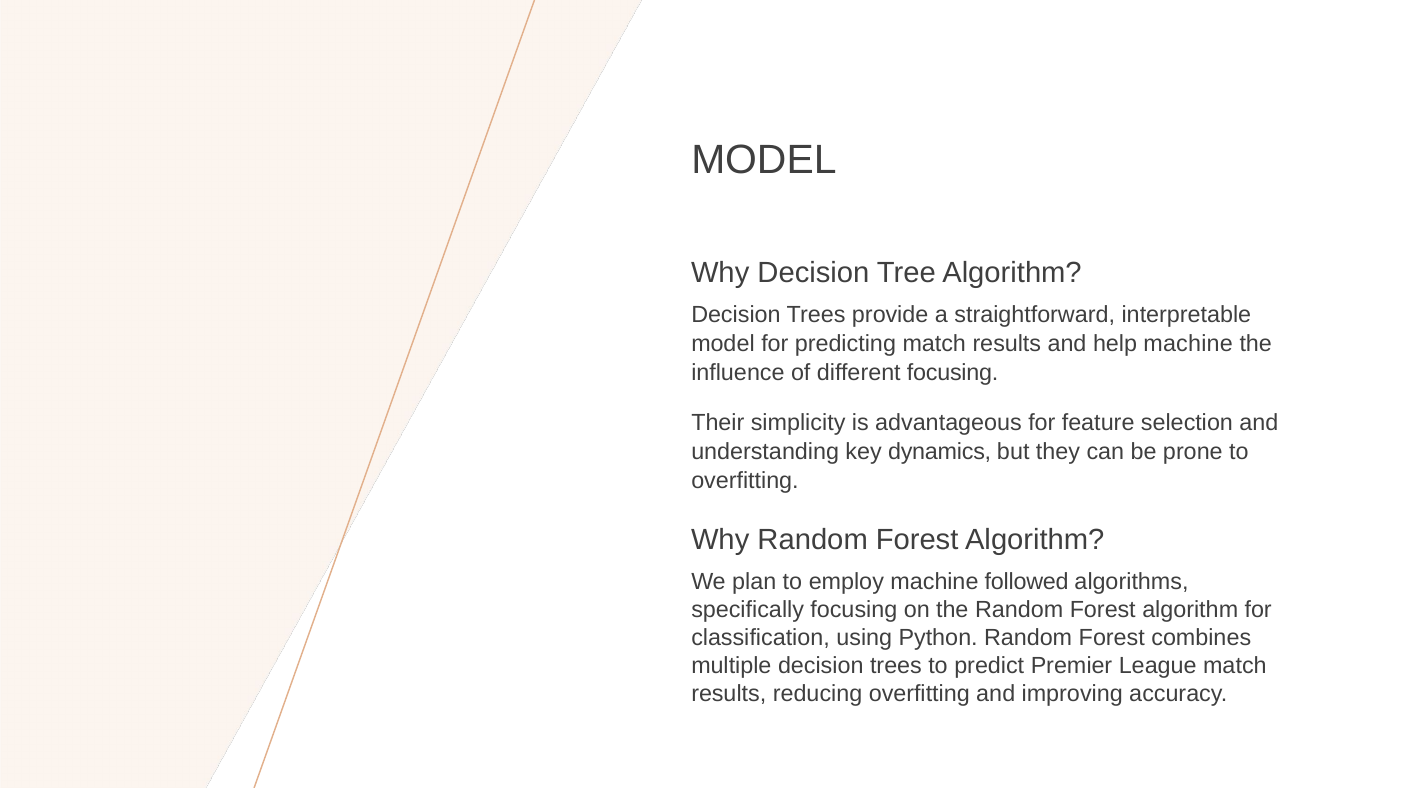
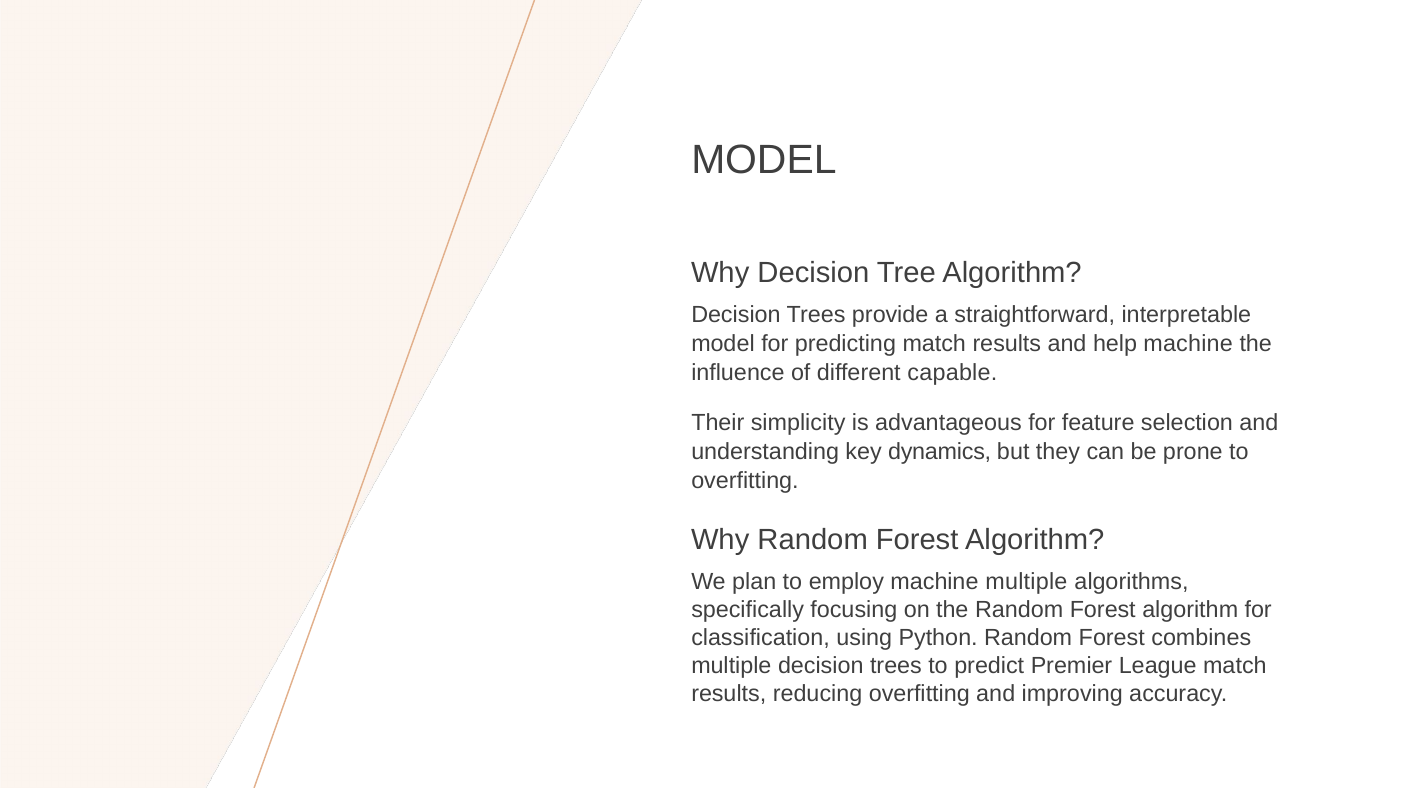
different focusing: focusing -> capable
machine followed: followed -> multiple
